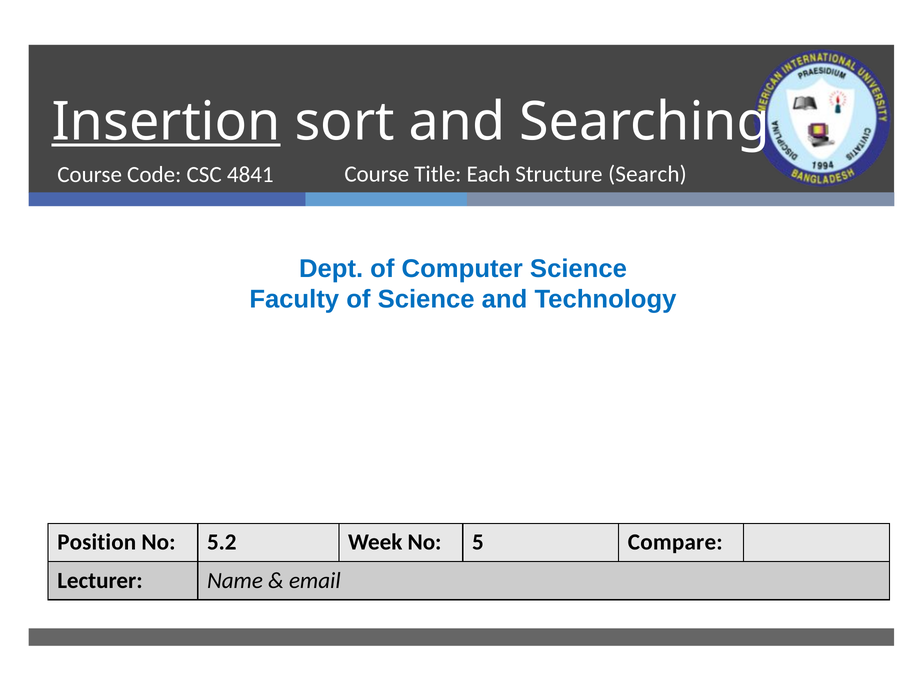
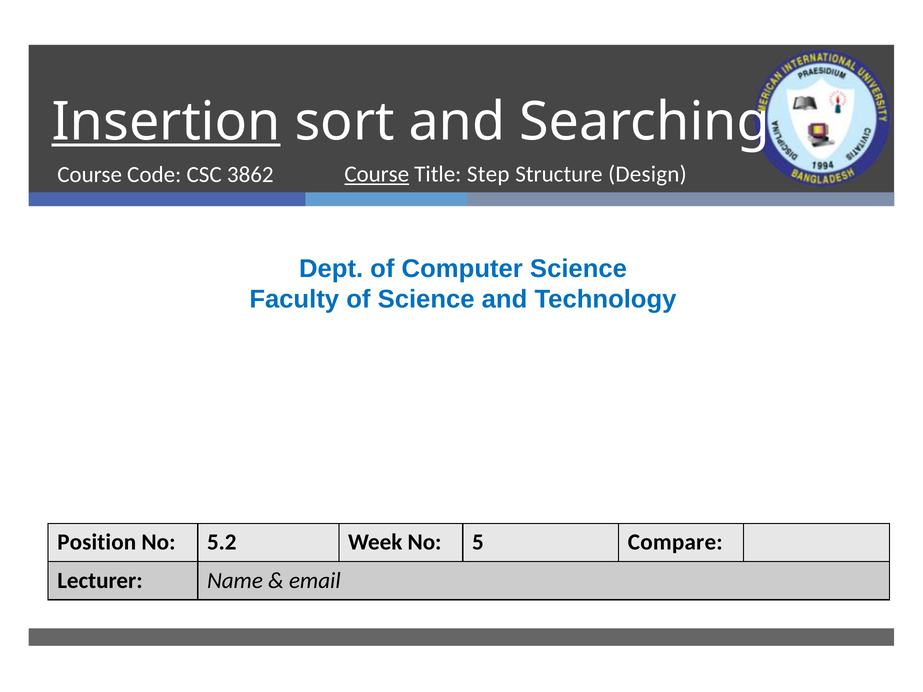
Course at (377, 174) underline: none -> present
Each: Each -> Step
Search: Search -> Design
4841: 4841 -> 3862
